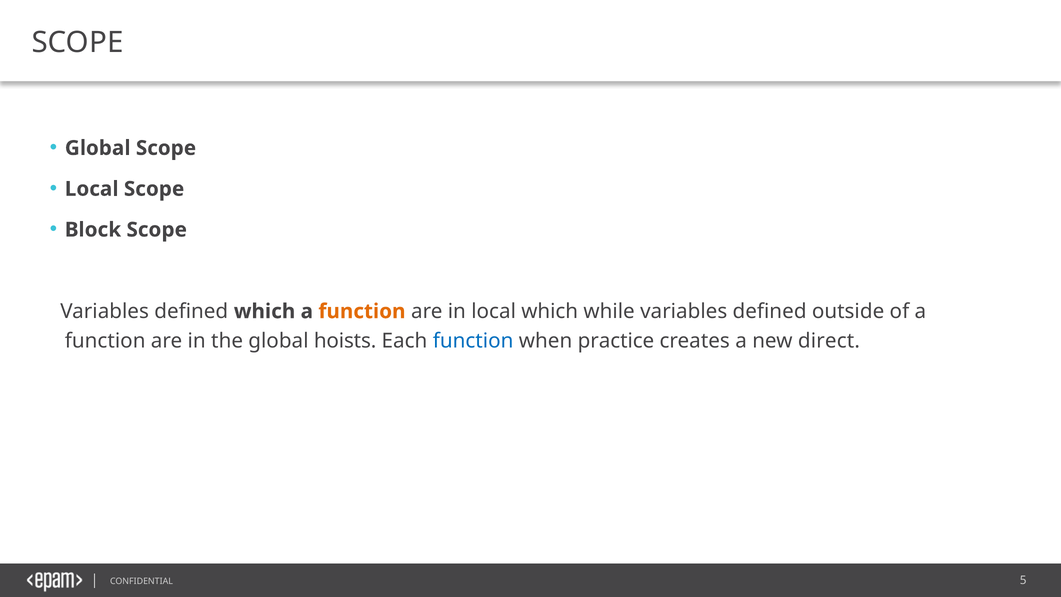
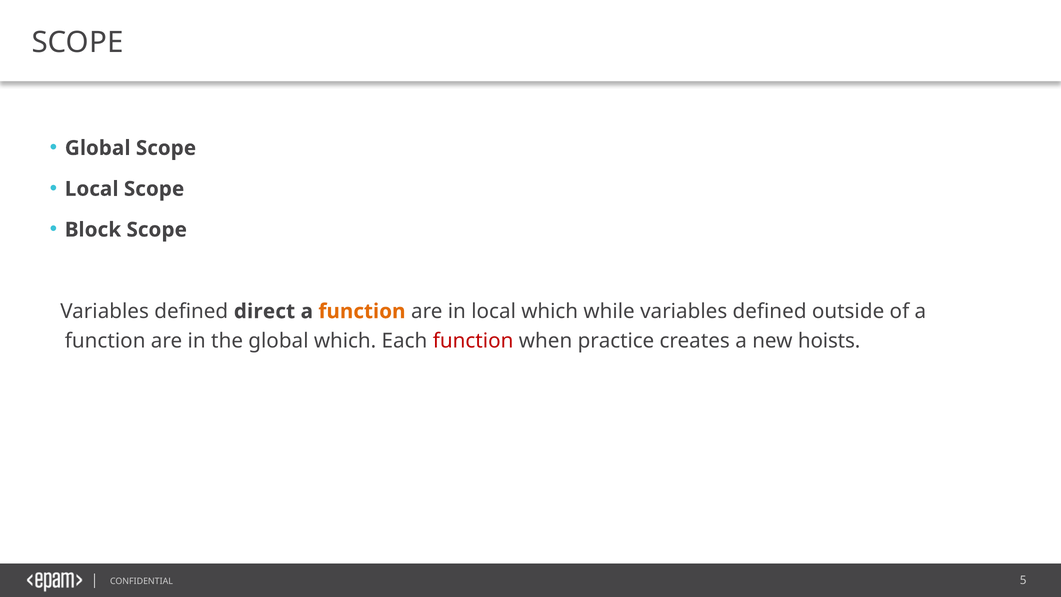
defined which: which -> direct
global hoists: hoists -> which
function at (473, 341) colour: blue -> red
direct: direct -> hoists
